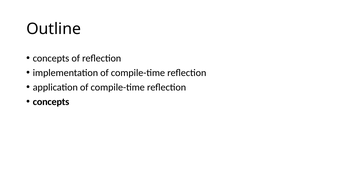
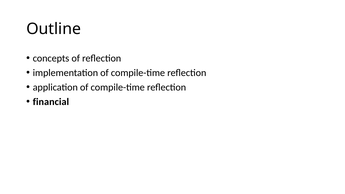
concepts at (51, 102): concepts -> financial
